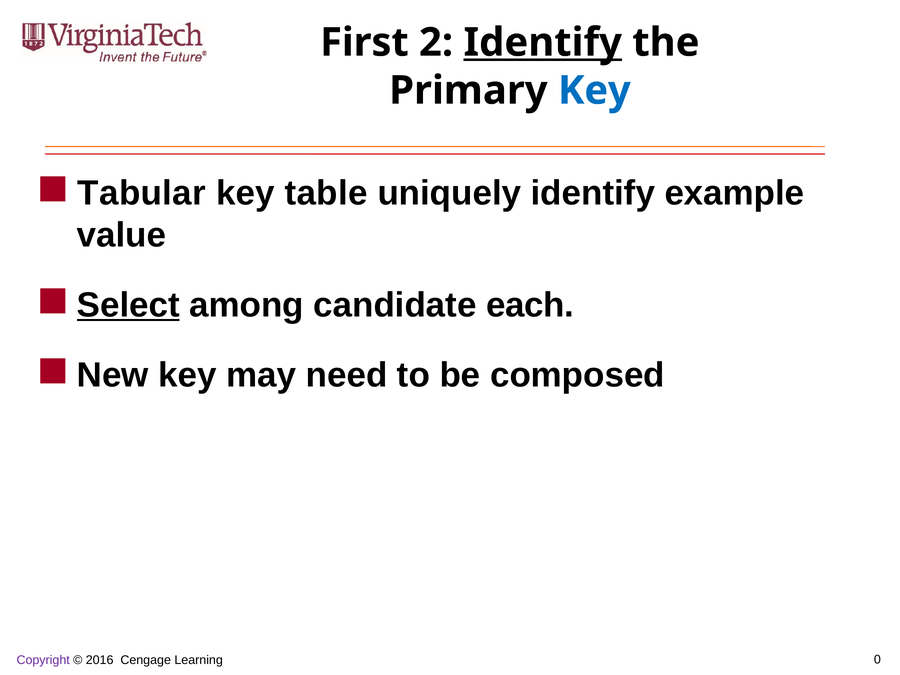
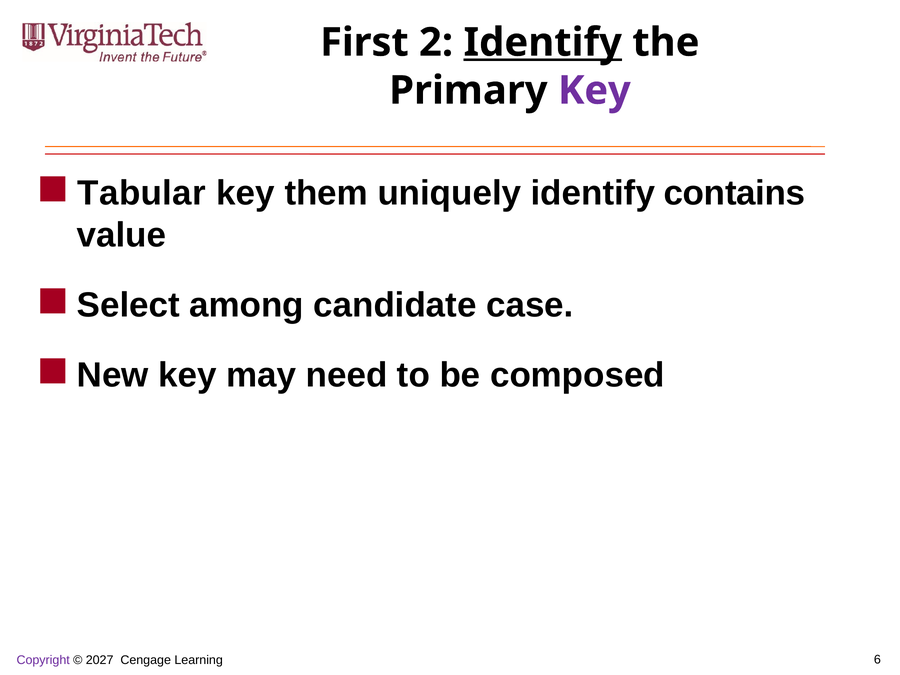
Key at (594, 91) colour: blue -> purple
table: table -> them
example: example -> contains
Select underline: present -> none
each: each -> case
2016: 2016 -> 2027
0: 0 -> 6
